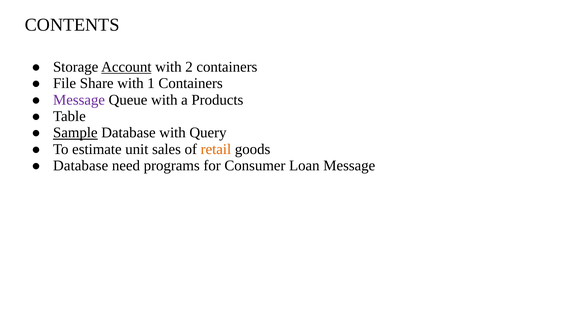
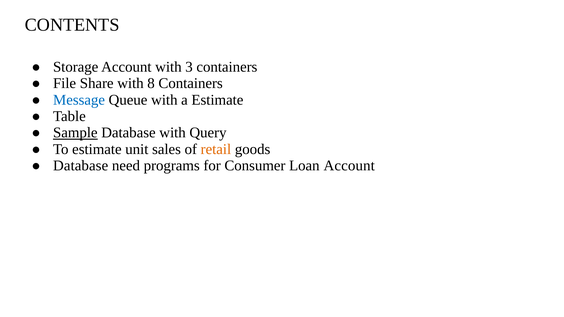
Account at (126, 67) underline: present -> none
2: 2 -> 3
1: 1 -> 8
Message at (79, 100) colour: purple -> blue
a Products: Products -> Estimate
Loan Message: Message -> Account
